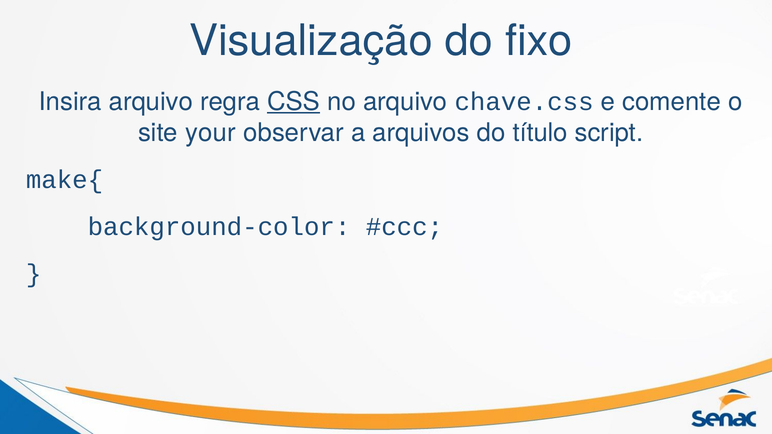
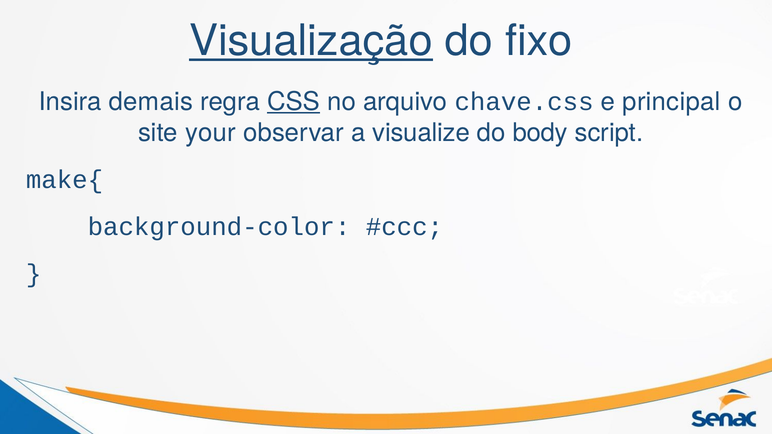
Visualização underline: none -> present
Insira arquivo: arquivo -> demais
comente: comente -> principal
arquivos: arquivos -> visualize
título: título -> body
